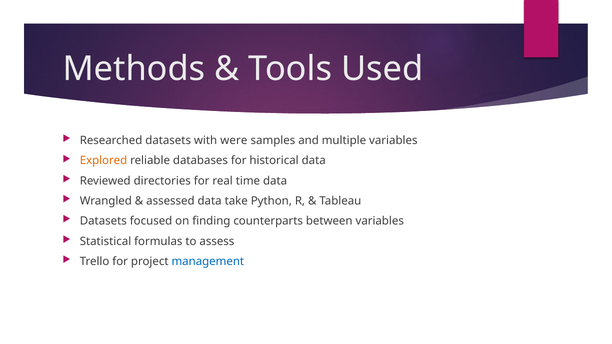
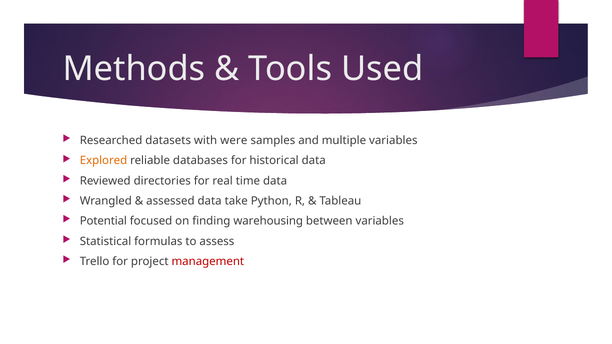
Datasets at (103, 221): Datasets -> Potential
counterparts: counterparts -> warehousing
management colour: blue -> red
